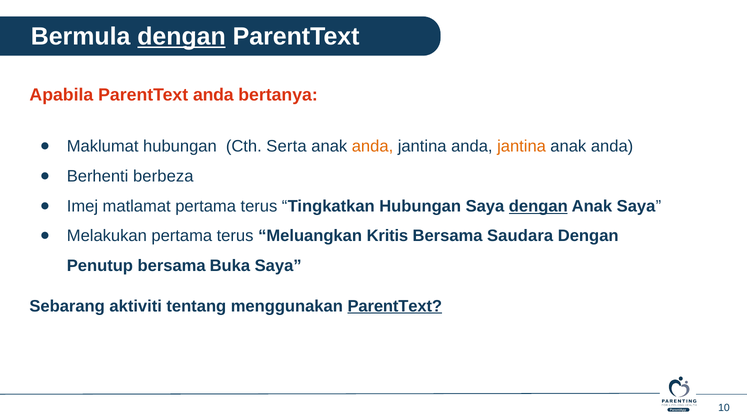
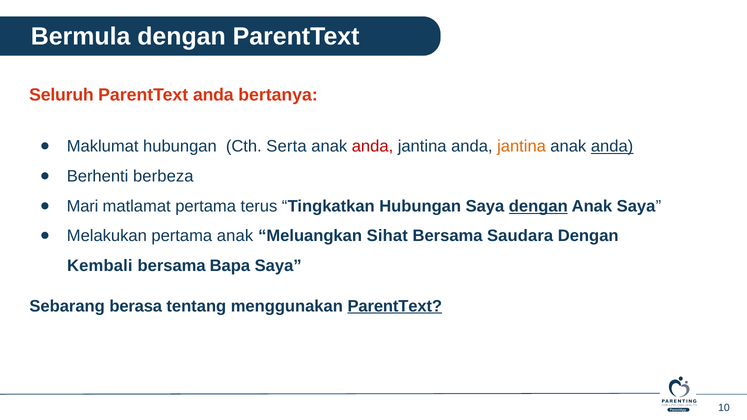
dengan at (182, 37) underline: present -> none
Apabila: Apabila -> Seluruh
anda at (373, 147) colour: orange -> red
anda at (612, 147) underline: none -> present
Imej: Imej -> Mari
terus at (235, 236): terus -> anak
Kritis: Kritis -> Sihat
Penutup: Penutup -> Kembali
Buka: Buka -> Bapa
aktiviti: aktiviti -> berasa
